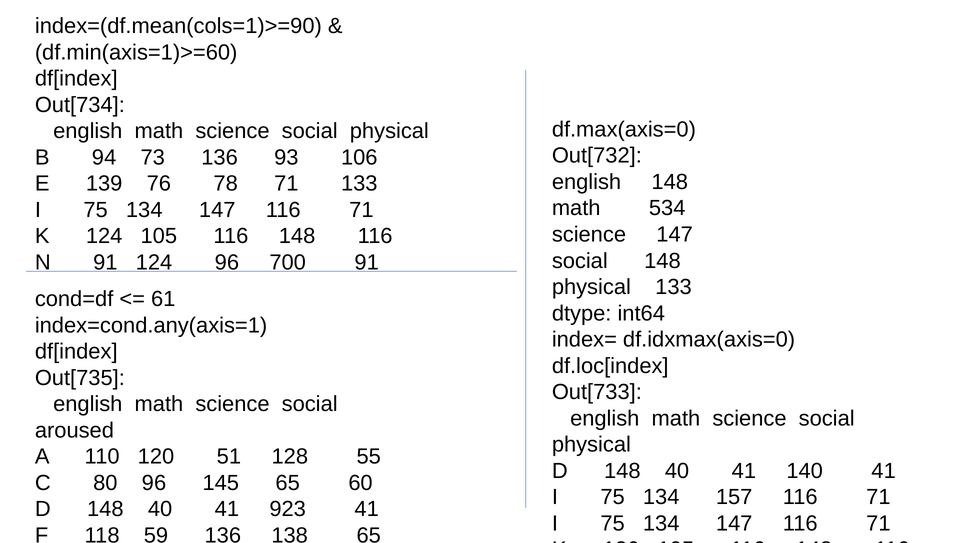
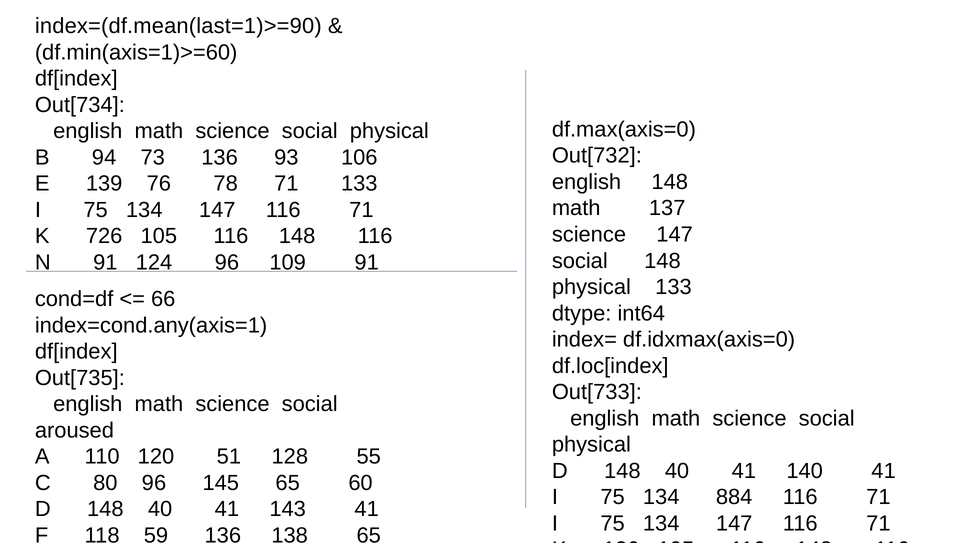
index=(df.mean(cols=1)>=90: index=(df.mean(cols=1)>=90 -> index=(df.mean(last=1)>=90
534: 534 -> 137
K 124: 124 -> 726
700: 700 -> 109
61: 61 -> 66
157: 157 -> 884
923: 923 -> 143
